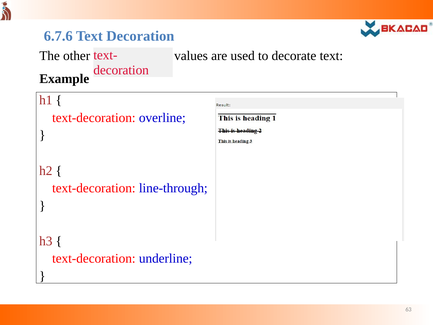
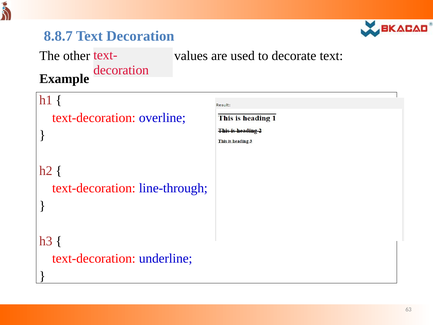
6.7.6: 6.7.6 -> 8.8.7
